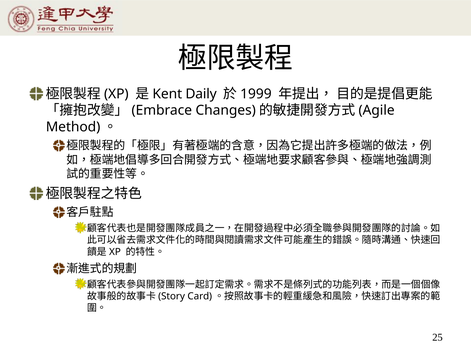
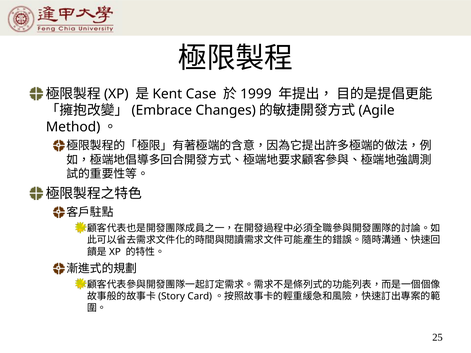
Daily: Daily -> Case
